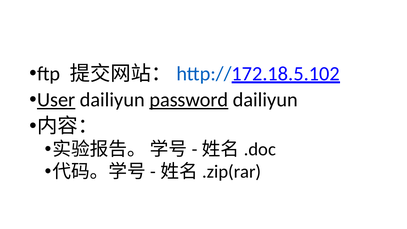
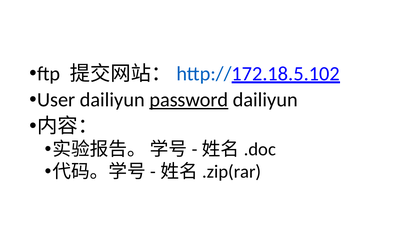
User underline: present -> none
